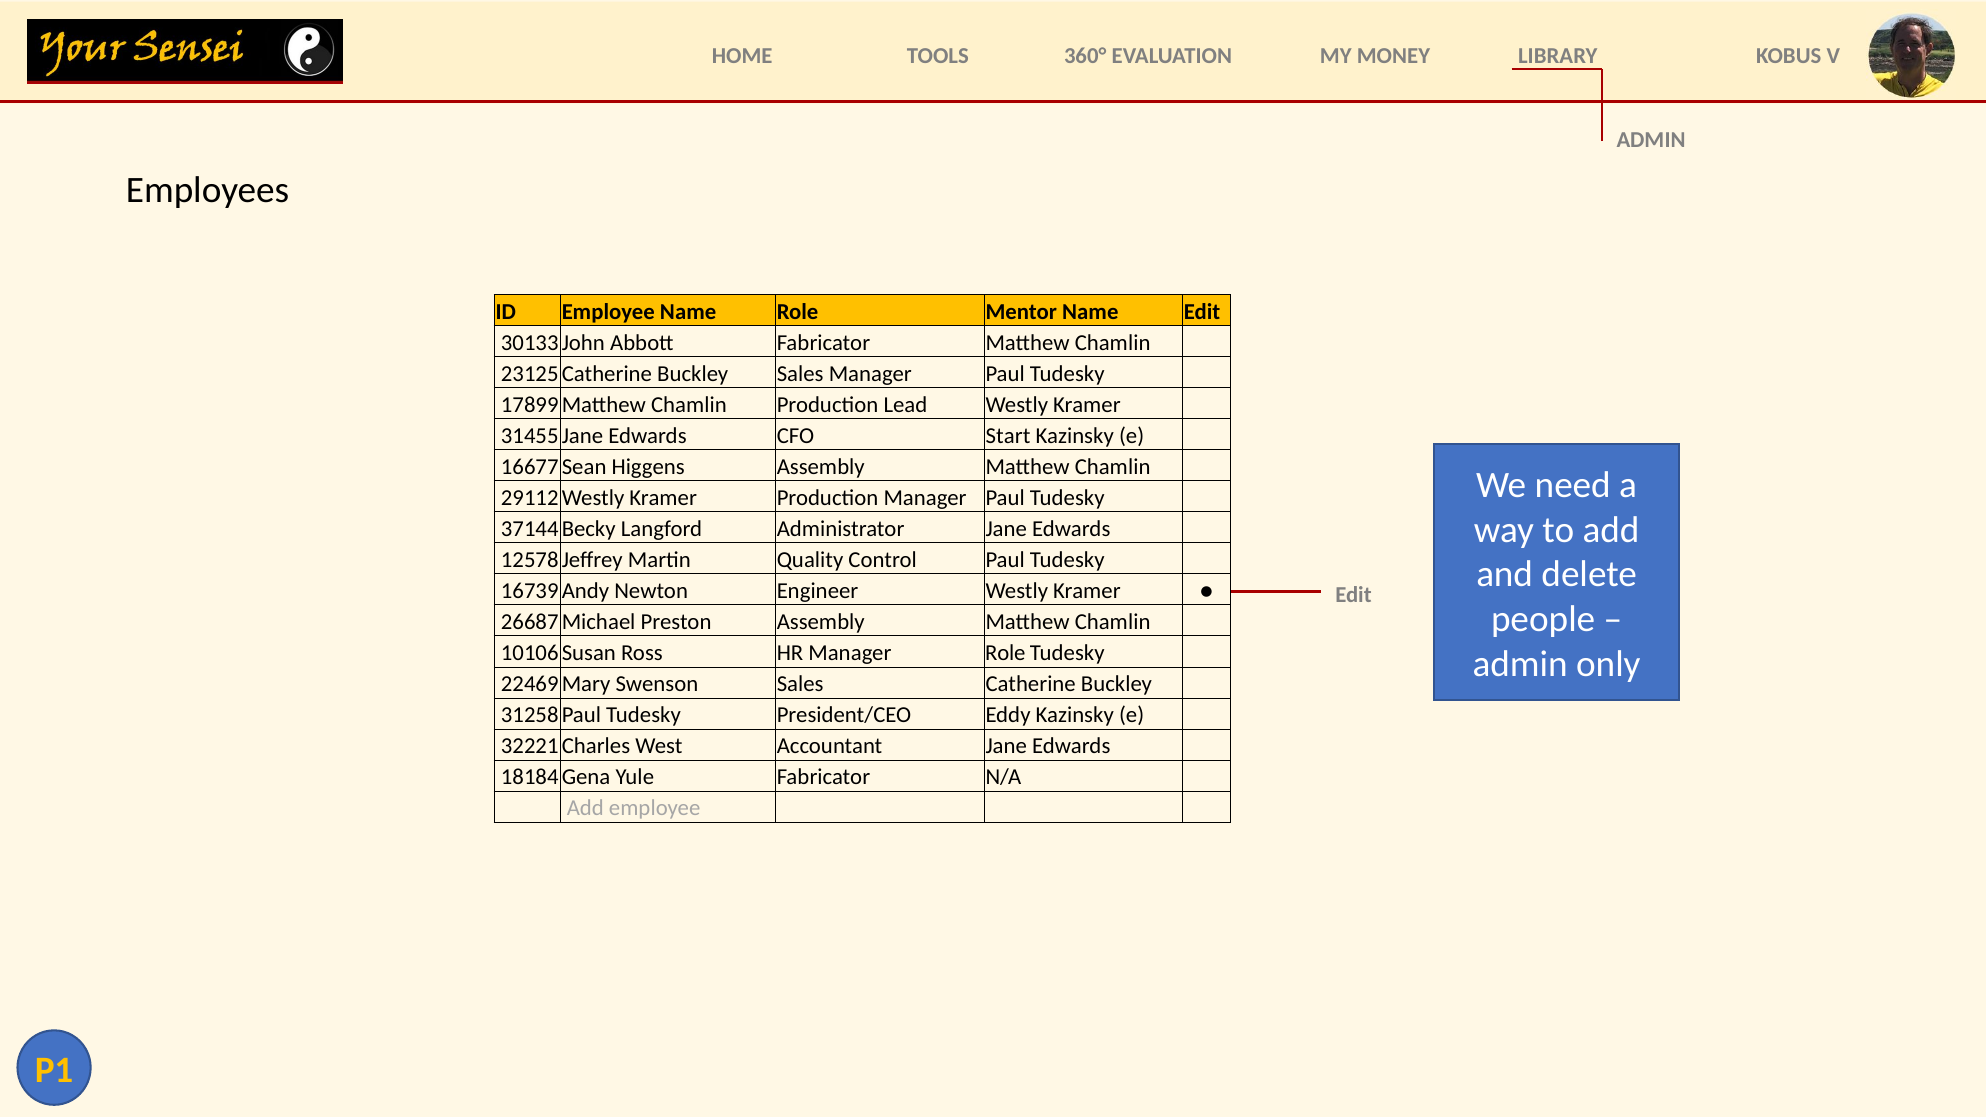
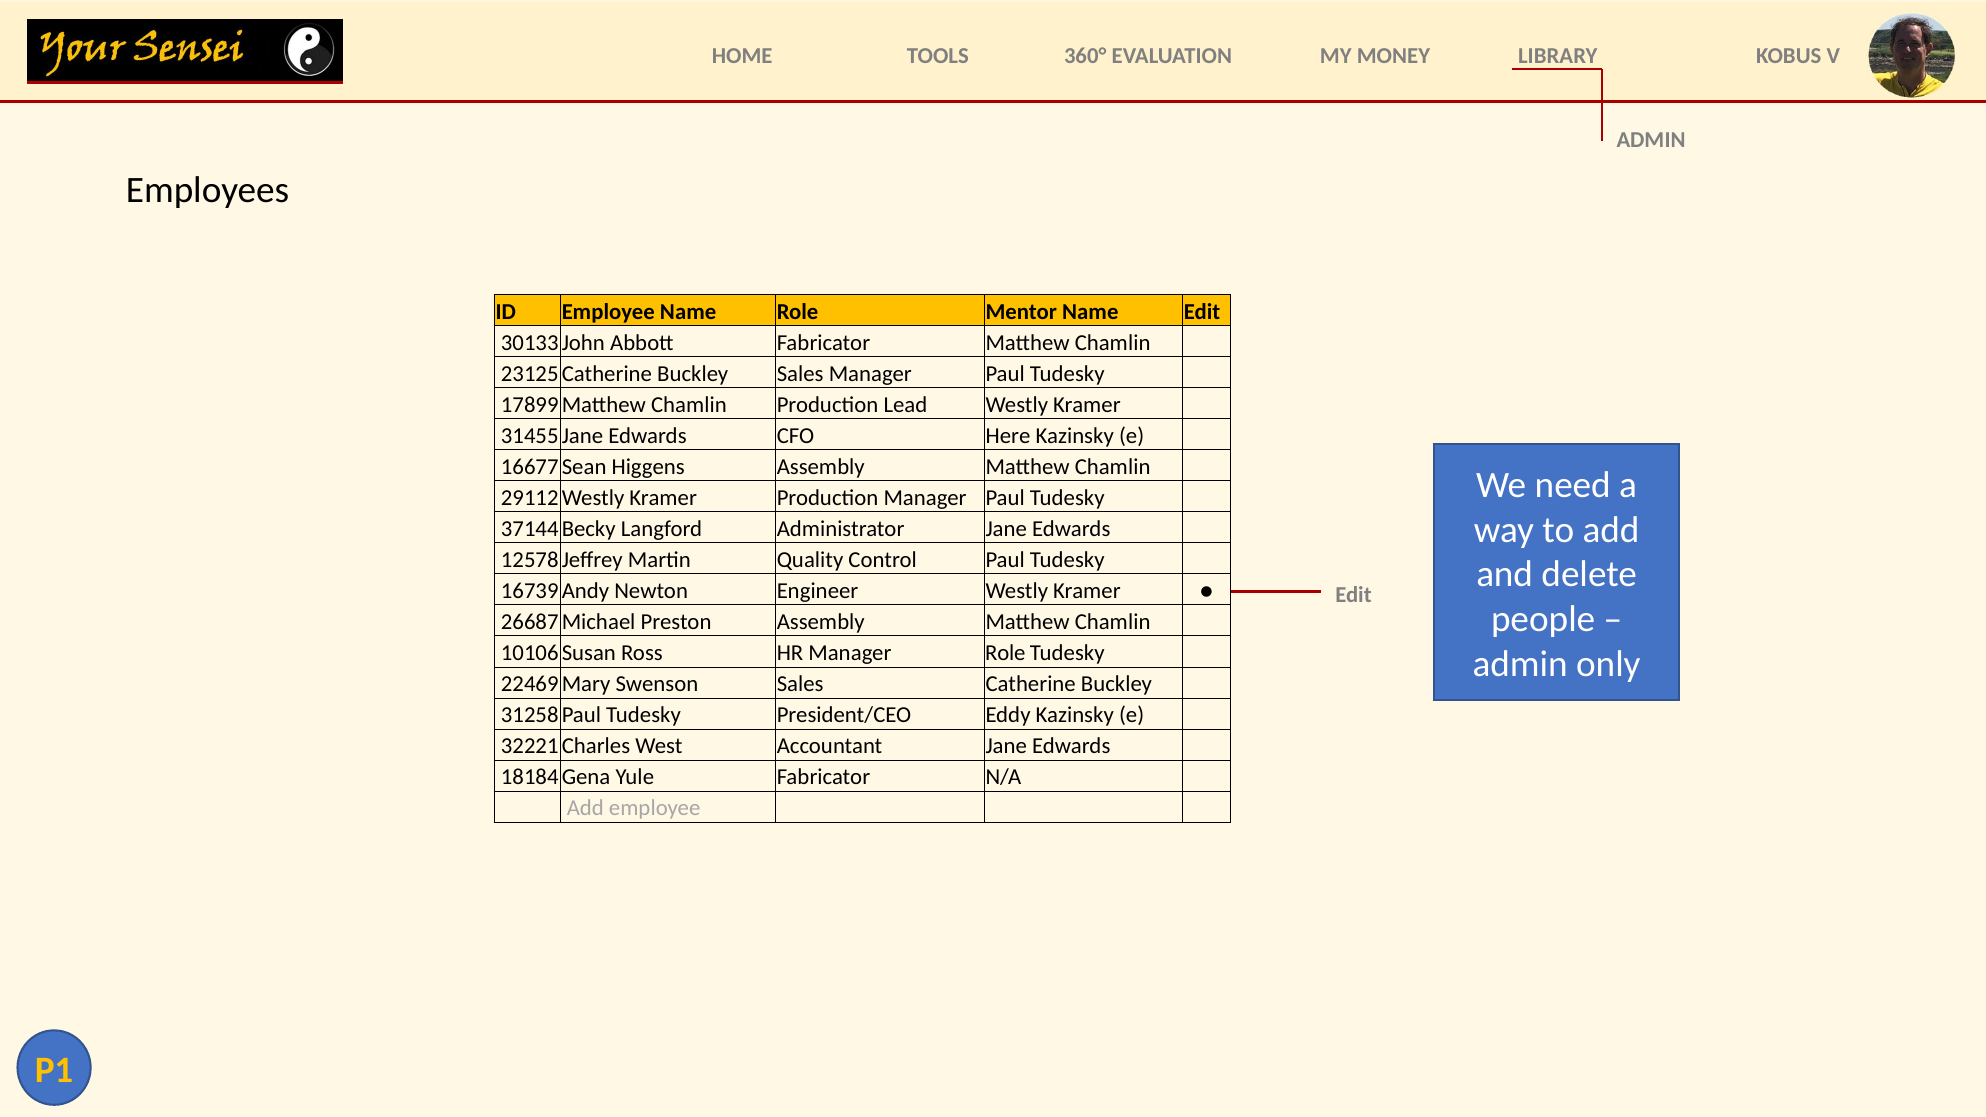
Start: Start -> Here
